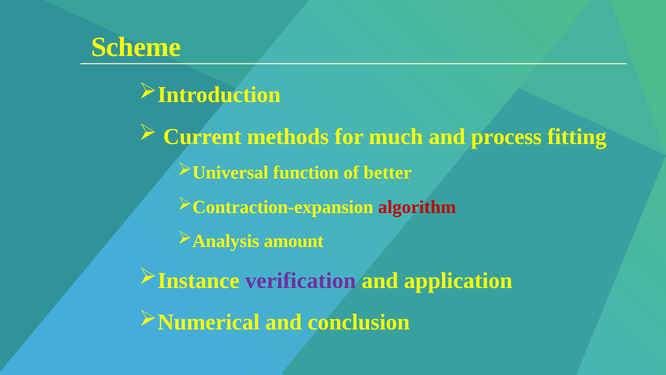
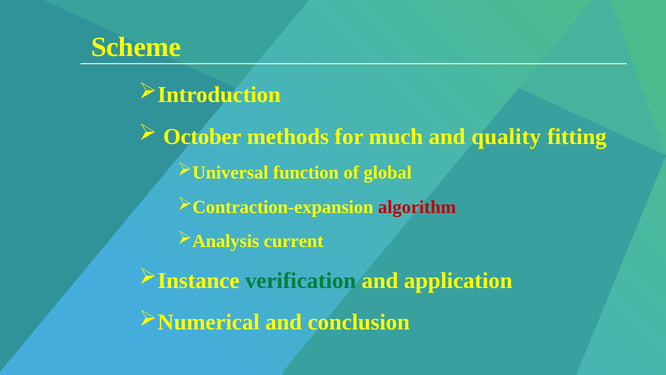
Current: Current -> October
process: process -> quality
better: better -> global
amount: amount -> current
verification colour: purple -> green
